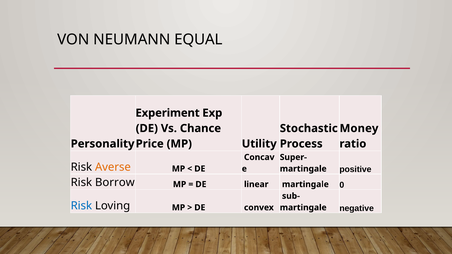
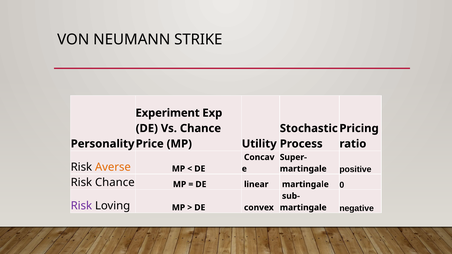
EQUAL: EQUAL -> STRIKE
Money: Money -> Pricing
Risk Borrow: Borrow -> Chance
Risk at (81, 206) colour: blue -> purple
